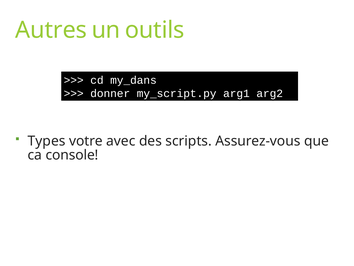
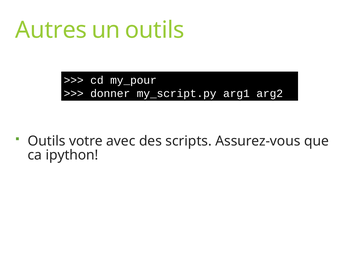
my_dans: my_dans -> my_pour
Types at (47, 141): Types -> Outils
console: console -> ipython
